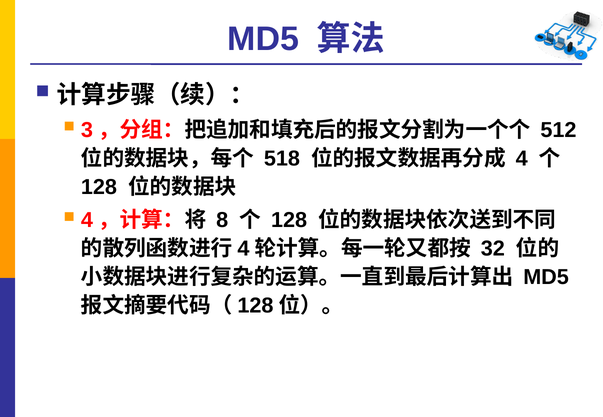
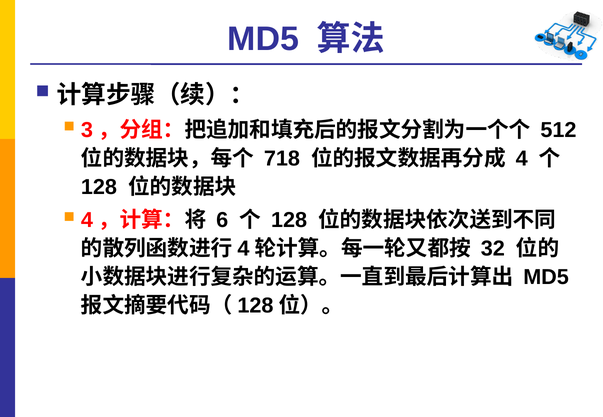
518: 518 -> 718
8: 8 -> 6
